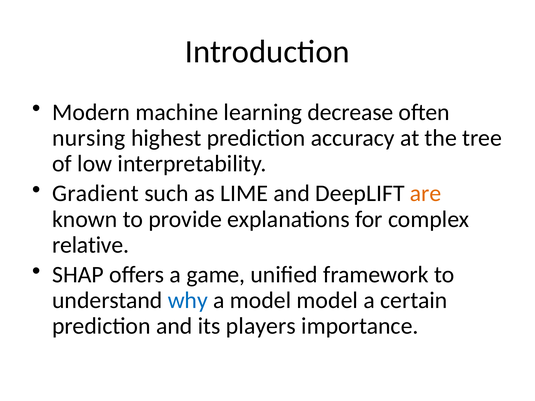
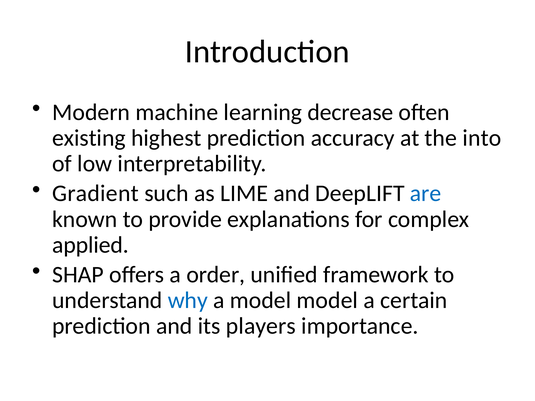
nursing: nursing -> existing
tree: tree -> into
are colour: orange -> blue
relative: relative -> applied
game: game -> order
